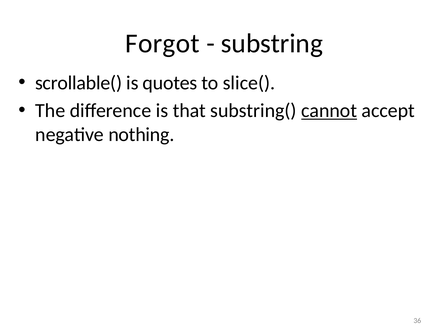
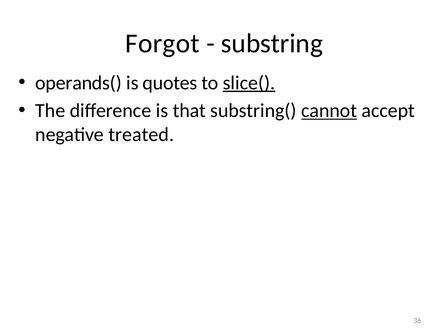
scrollable(: scrollable( -> operands(
slice( underline: none -> present
nothing: nothing -> treated
